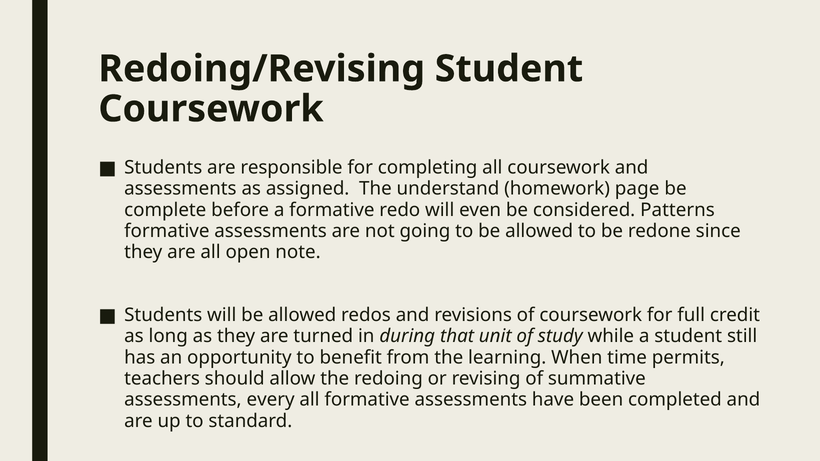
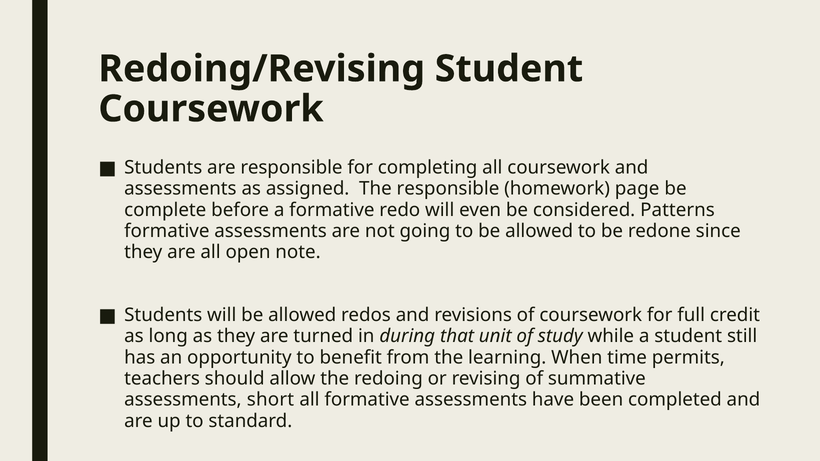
The understand: understand -> responsible
every: every -> short
